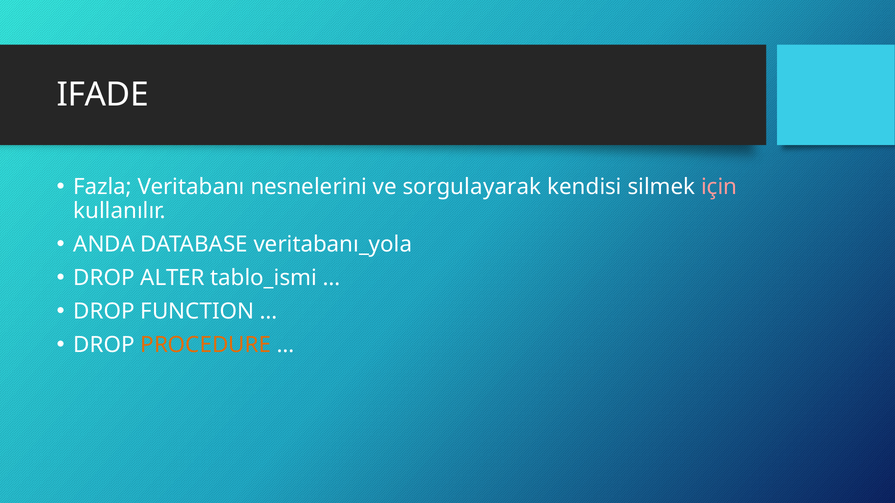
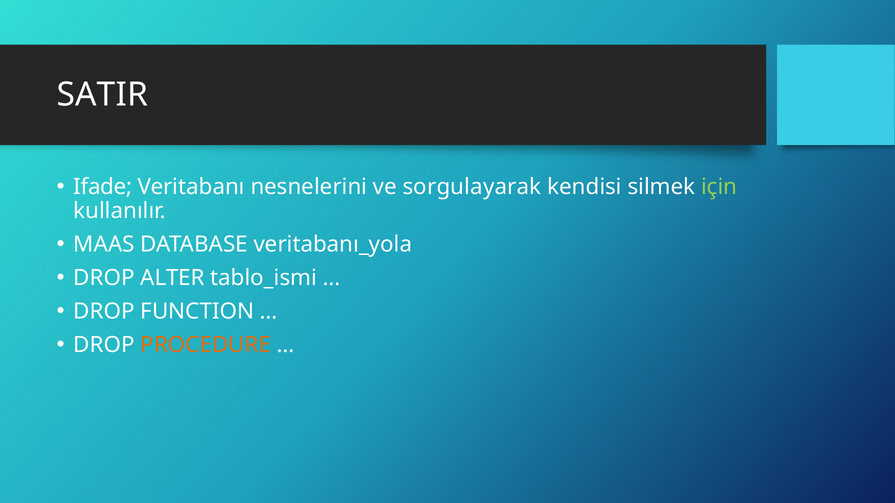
IFADE: IFADE -> SATIR
Fazla: Fazla -> Ifade
için colour: pink -> light green
ANDA: ANDA -> MAAS
